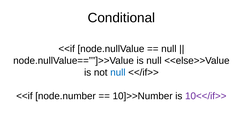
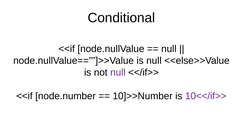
null at (118, 72) colour: blue -> purple
